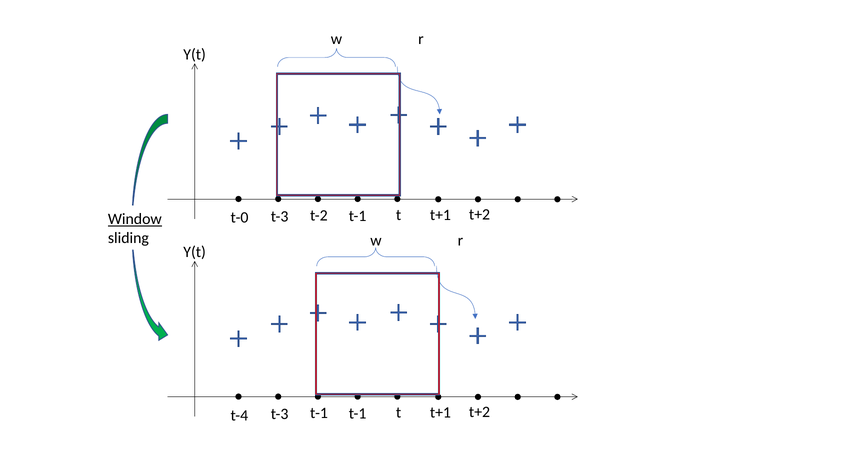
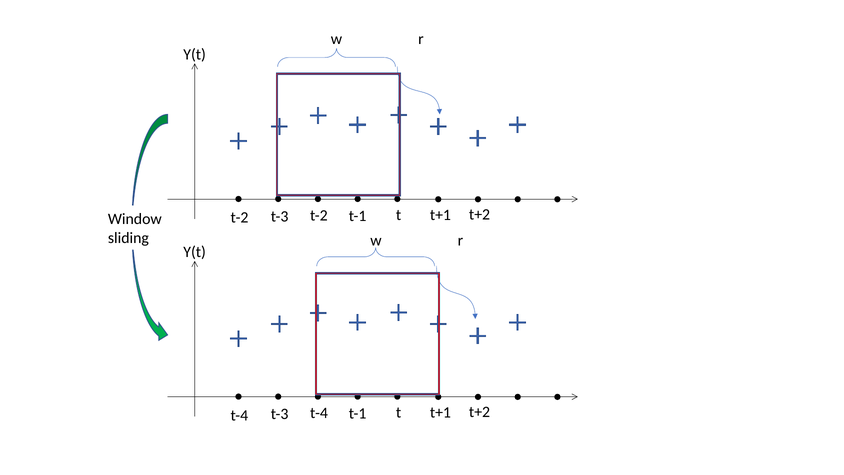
t-0 at (239, 218): t-0 -> t-2
Window underline: present -> none
t-1 at (319, 413): t-1 -> t-4
